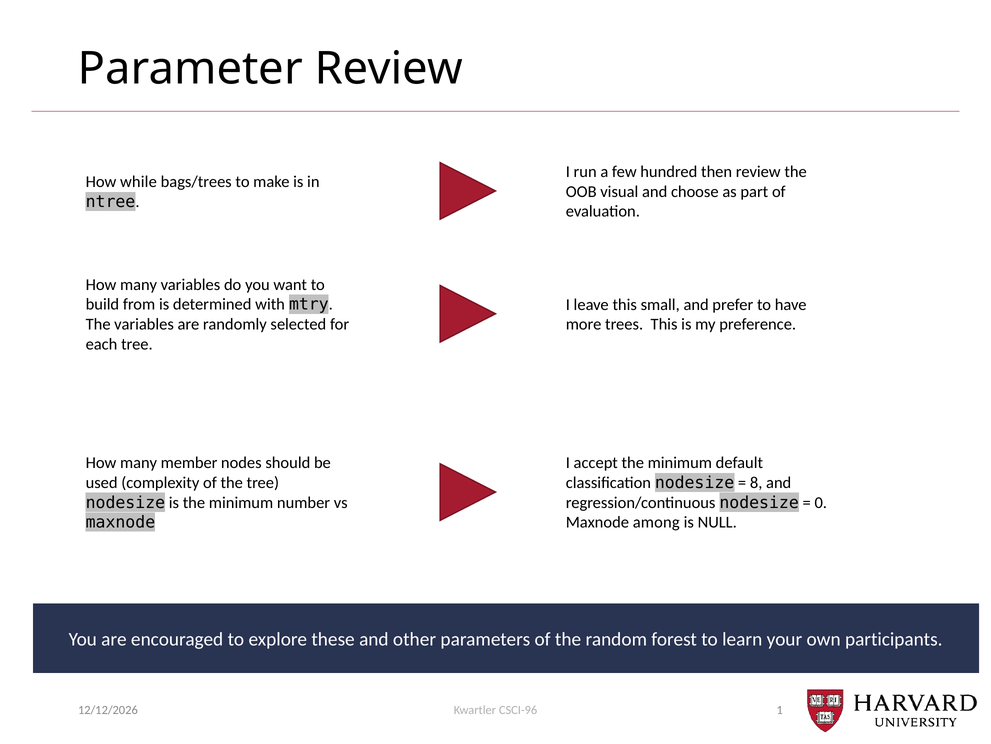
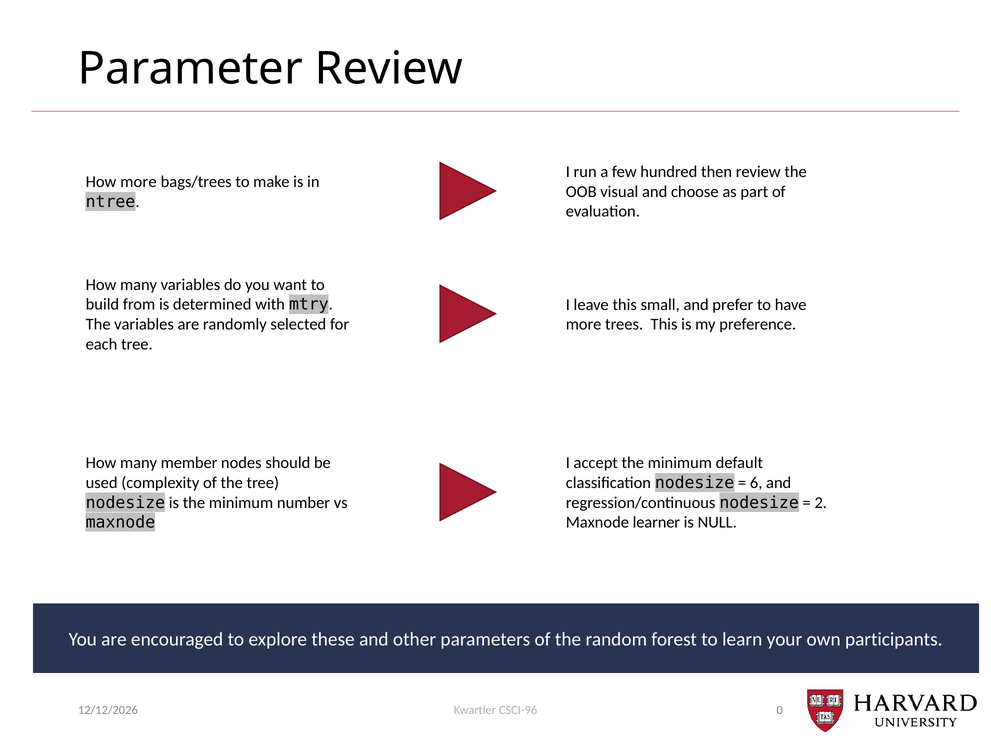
How while: while -> more
8: 8 -> 6
0: 0 -> 2
among: among -> learner
1: 1 -> 0
